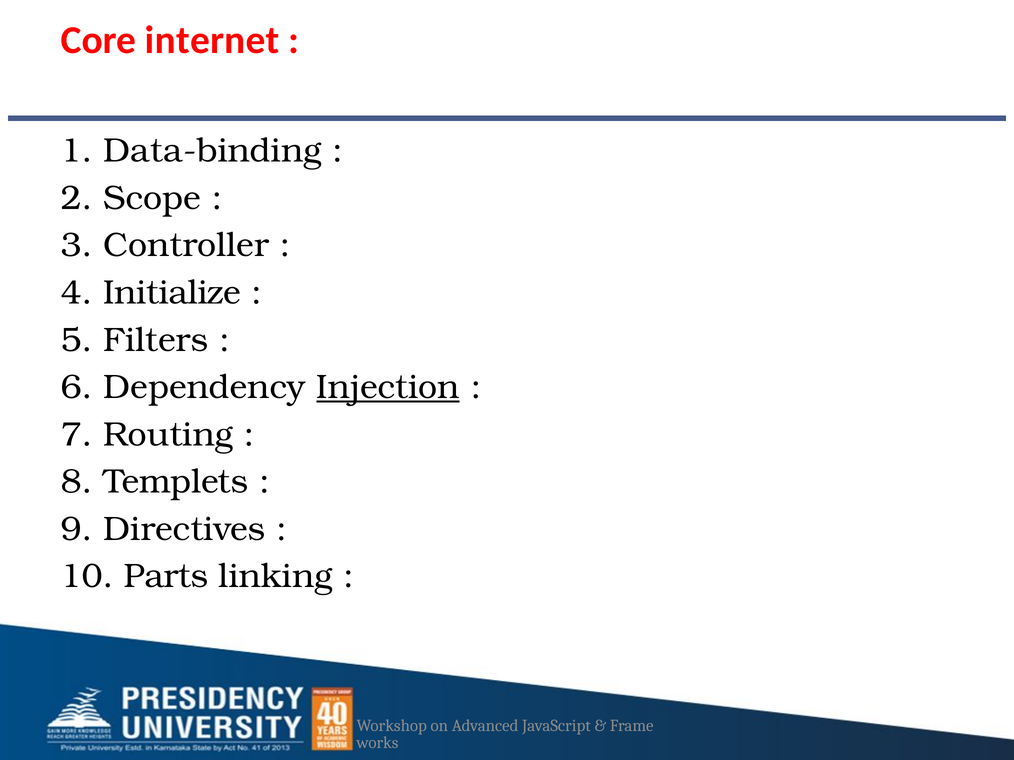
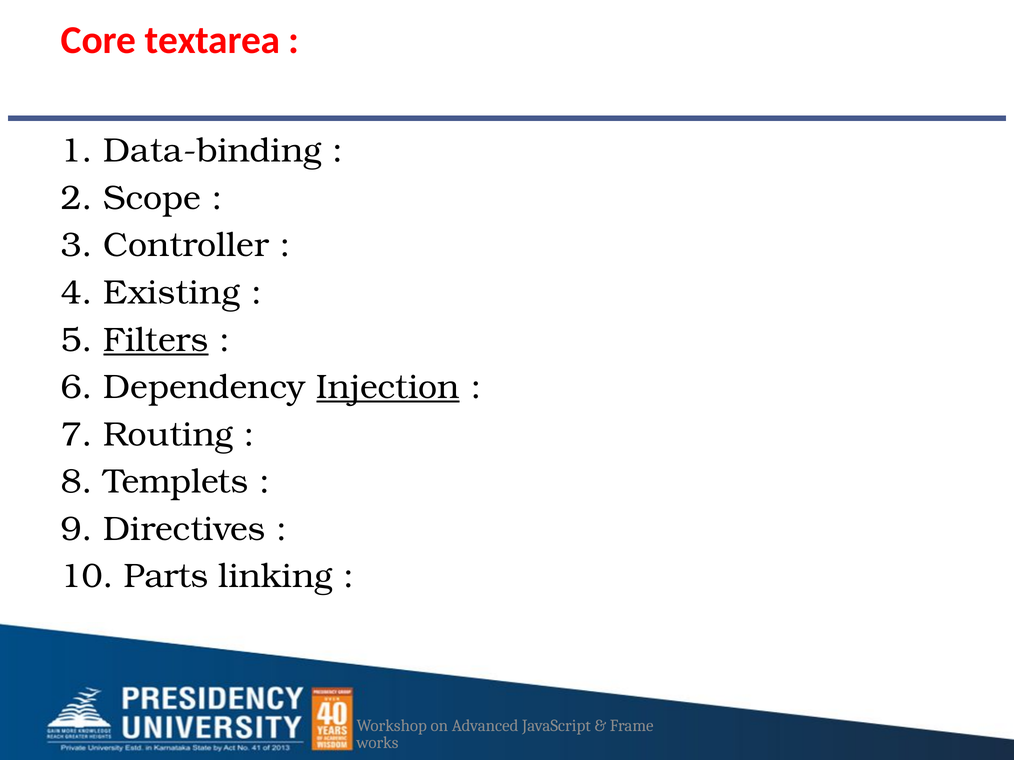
internet: internet -> textarea
Initialize: Initialize -> Existing
Filters underline: none -> present
